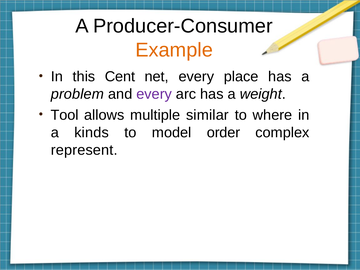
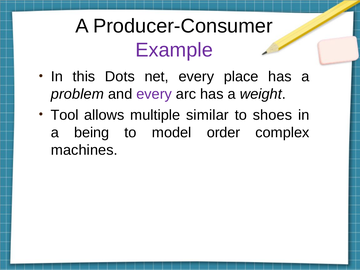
Example colour: orange -> purple
Cent: Cent -> Dots
where: where -> shoes
kinds: kinds -> being
represent: represent -> machines
